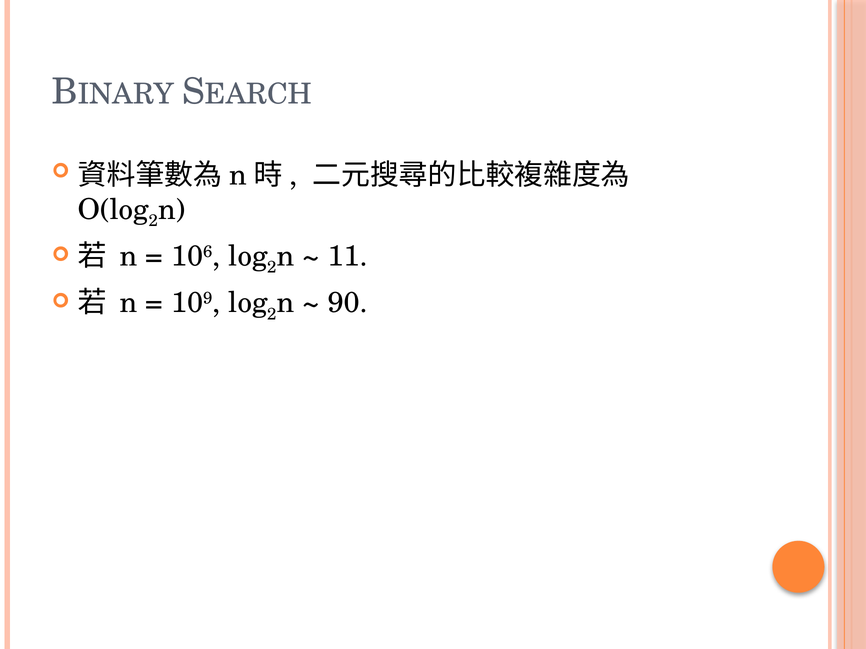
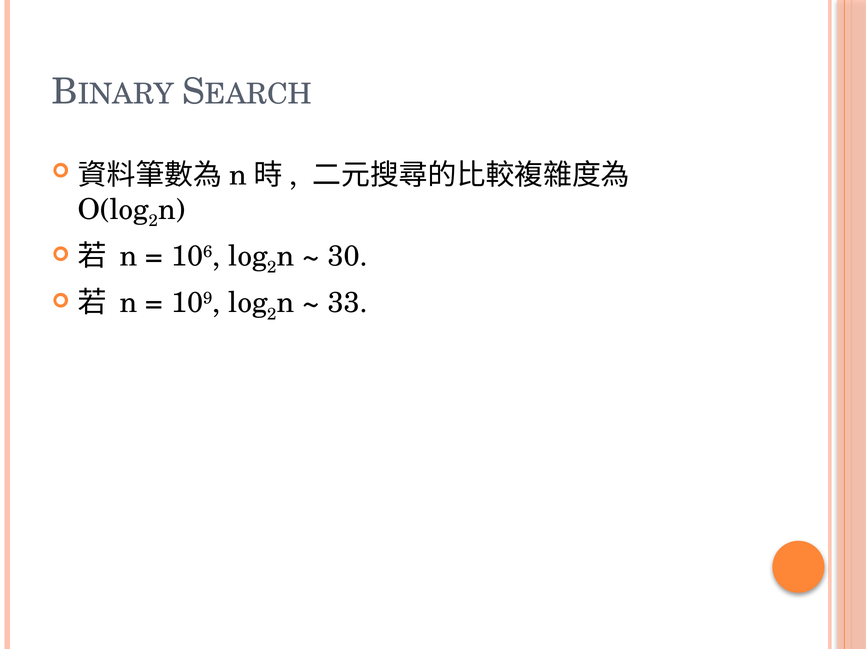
11: 11 -> 30
90: 90 -> 33
